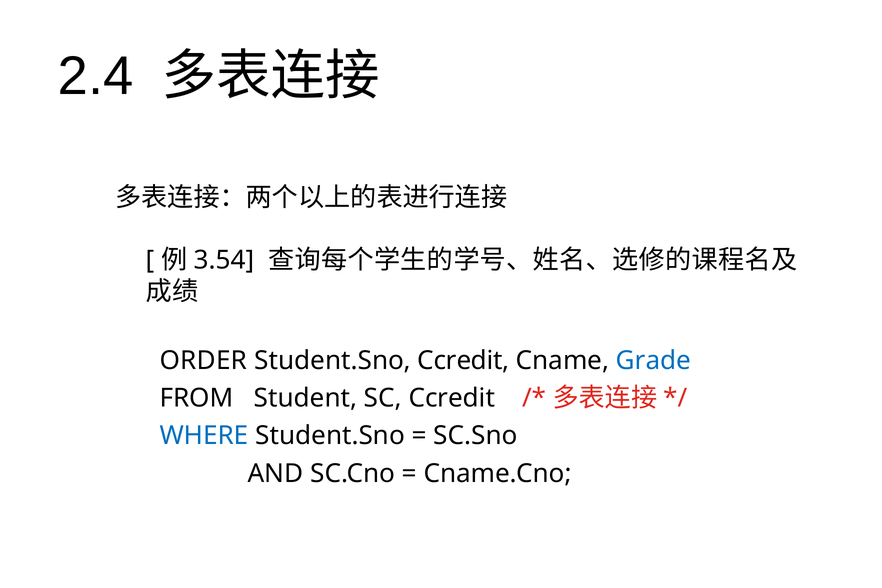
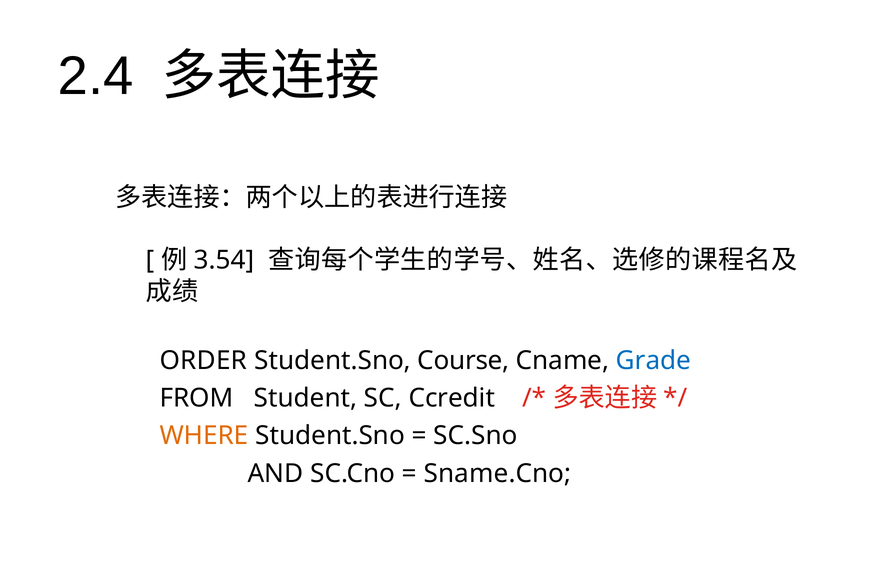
Student.Sno Ccredit: Ccredit -> Course
WHERE colour: blue -> orange
Cname.Cno: Cname.Cno -> Sname.Cno
